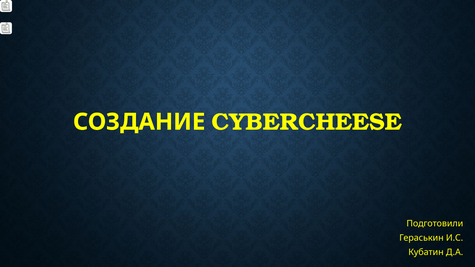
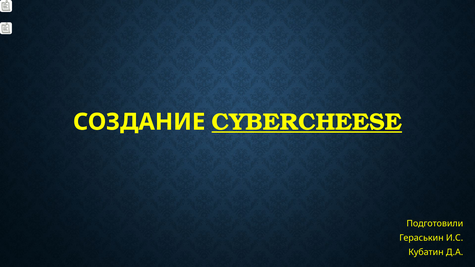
CYBERCHEESE underline: none -> present
